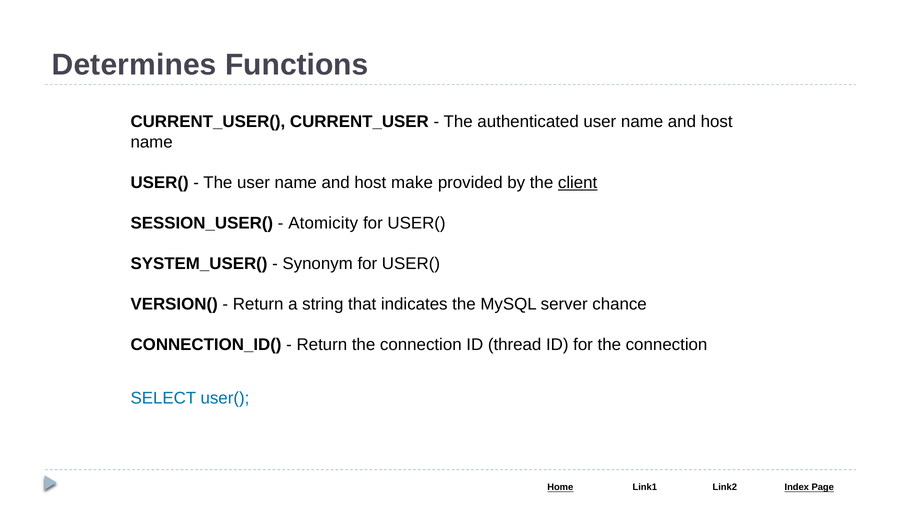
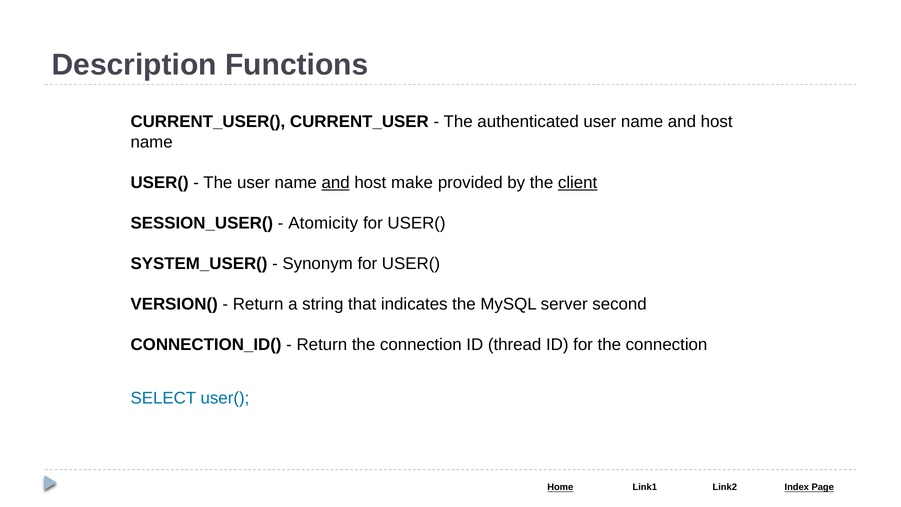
Determines: Determines -> Description
and at (336, 182) underline: none -> present
chance: chance -> second
